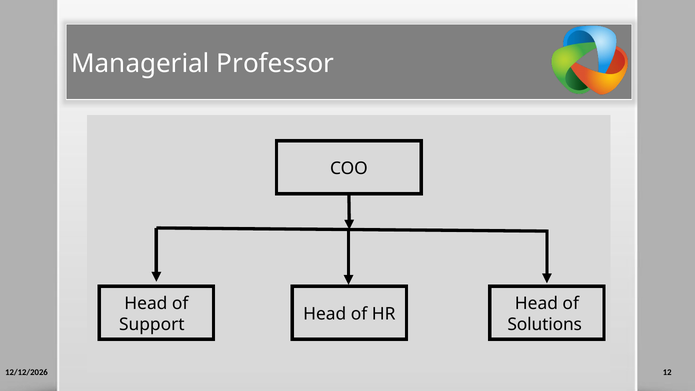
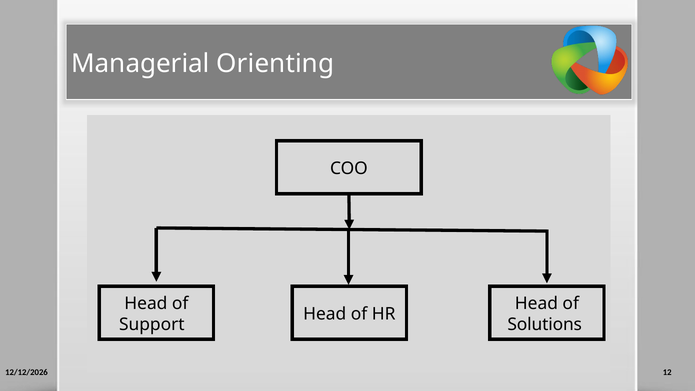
Professor: Professor -> Orienting
